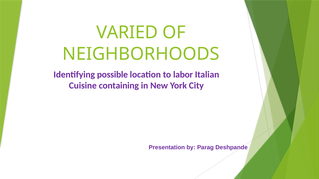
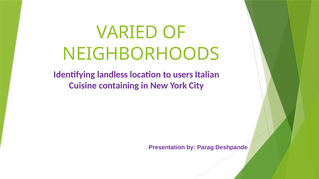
possible: possible -> landless
labor: labor -> users
